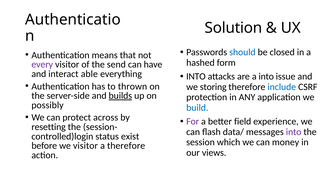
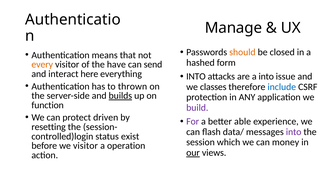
Solution: Solution -> Manage
should colour: blue -> orange
every colour: purple -> orange
send: send -> have
have: have -> send
able: able -> here
storing: storing -> classes
possibly: possibly -> function
build colour: blue -> purple
across: across -> driven
field: field -> able
a therefore: therefore -> operation
our underline: none -> present
